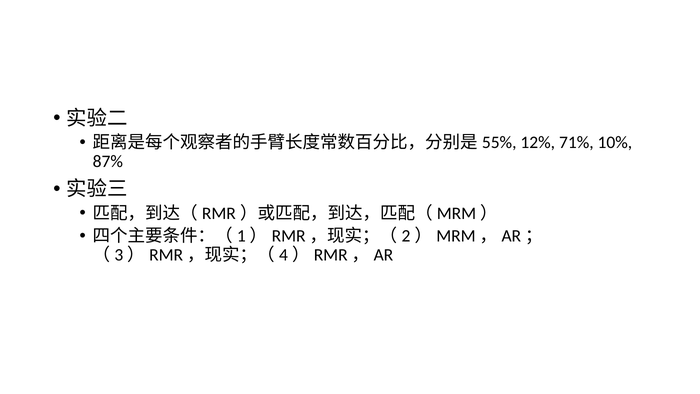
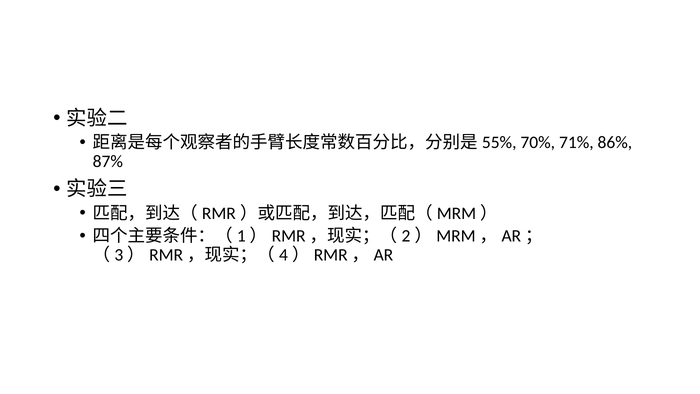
12%: 12% -> 70%
10%: 10% -> 86%
